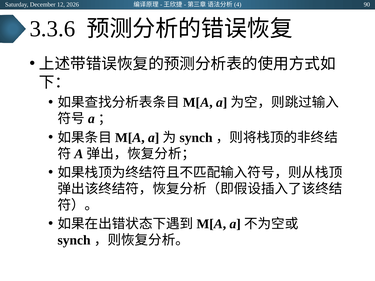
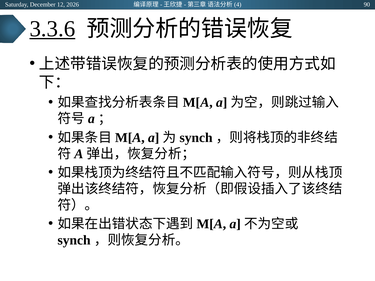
3.3.6 underline: none -> present
